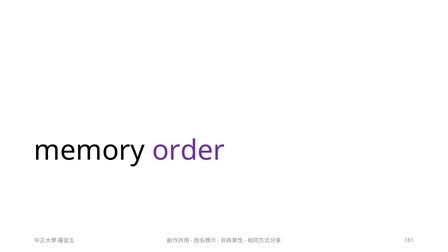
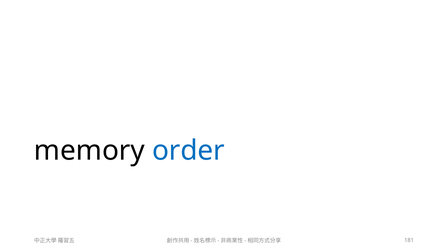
order colour: purple -> blue
